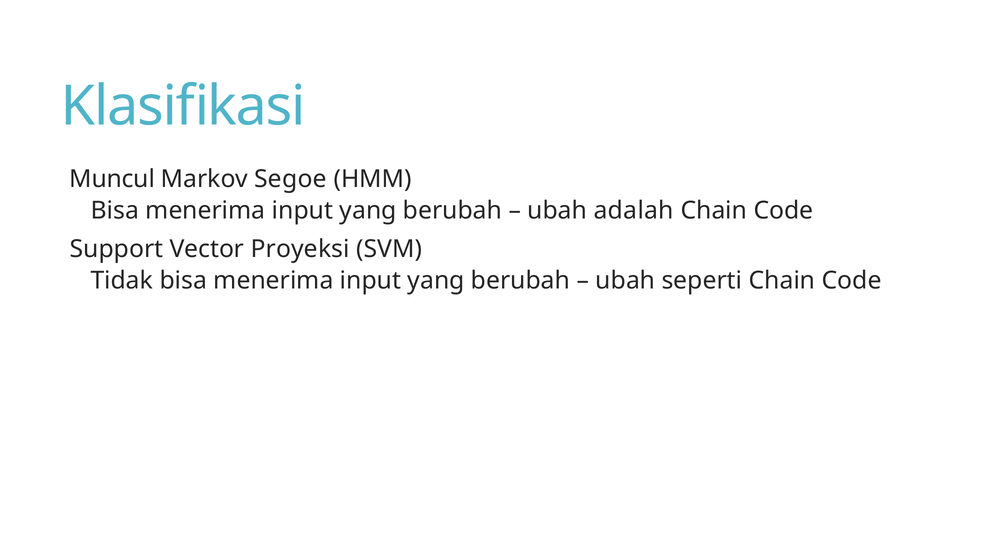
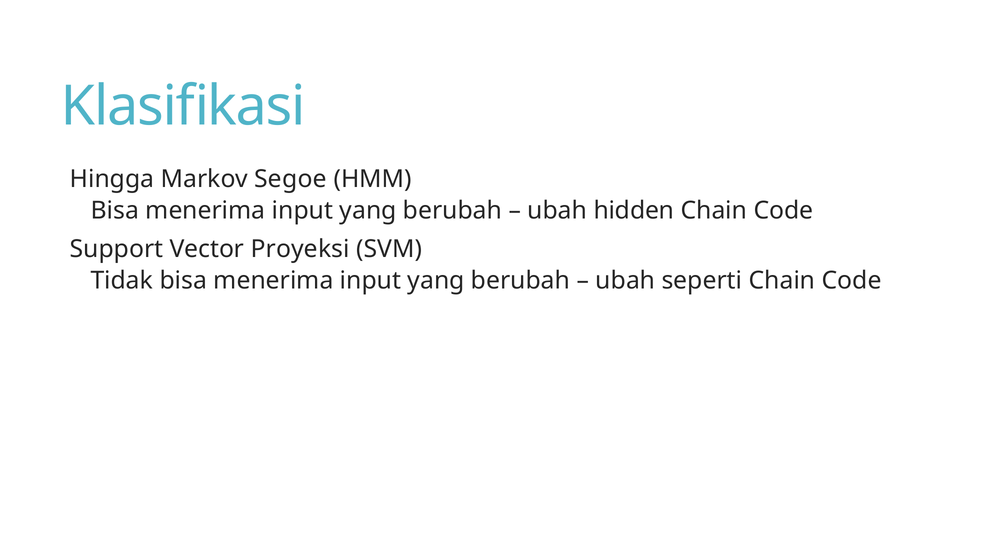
Muncul: Muncul -> Hingga
adalah: adalah -> hidden
